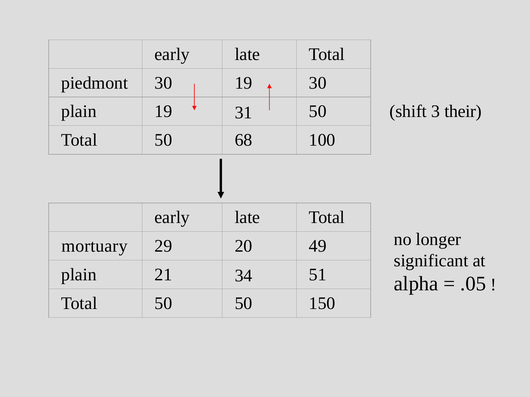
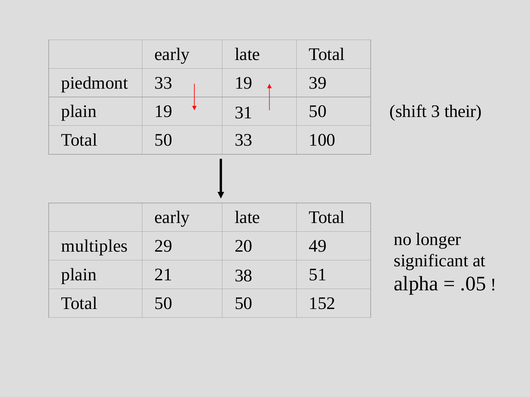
piedmont 30: 30 -> 33
19 30: 30 -> 39
50 68: 68 -> 33
mortuary: mortuary -> multiples
34: 34 -> 38
150: 150 -> 152
